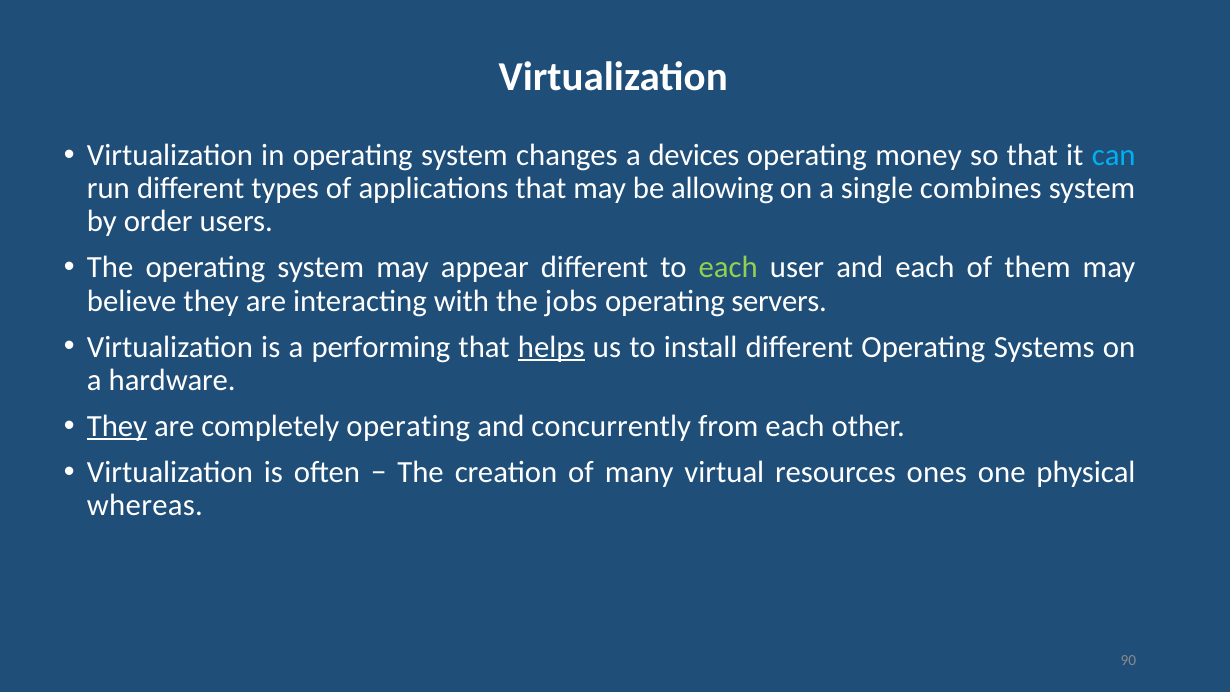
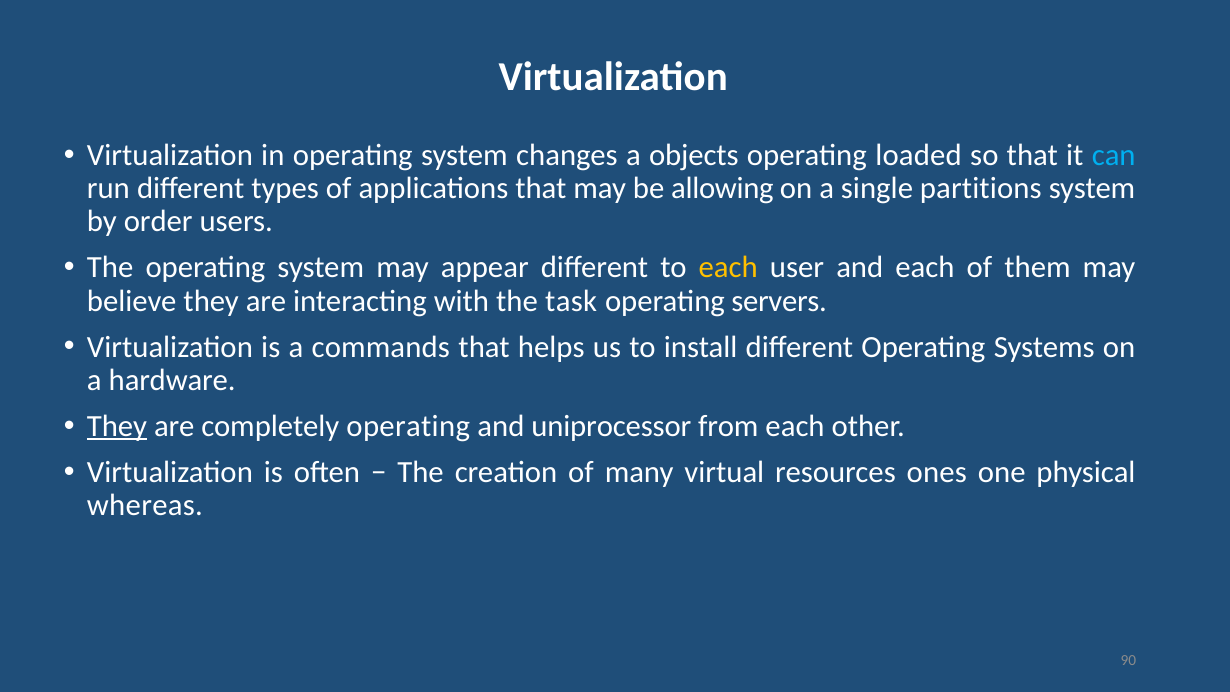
devices: devices -> objects
money: money -> loaded
combines: combines -> partitions
each at (728, 268) colour: light green -> yellow
jobs: jobs -> task
performing: performing -> commands
helps underline: present -> none
concurrently: concurrently -> uniprocessor
